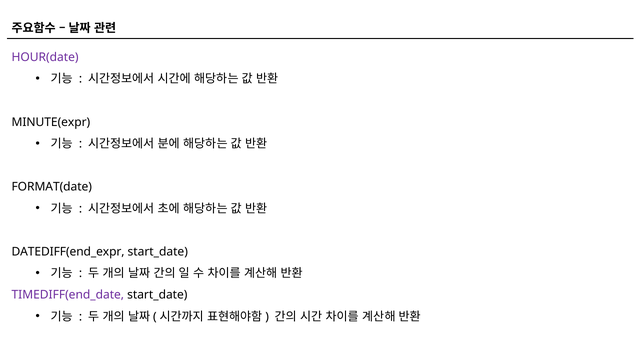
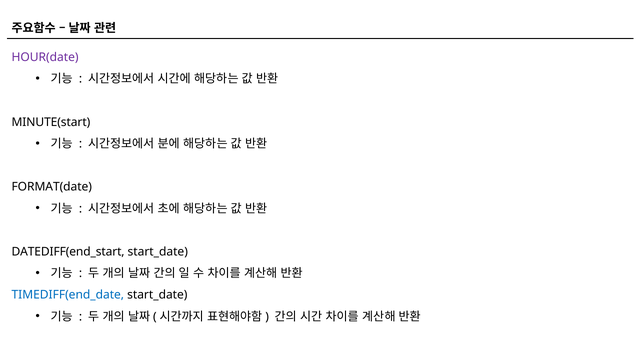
MINUTE(expr: MINUTE(expr -> MINUTE(start
DATEDIFF(end_expr: DATEDIFF(end_expr -> DATEDIFF(end_start
TIMEDIFF(end_date colour: purple -> blue
